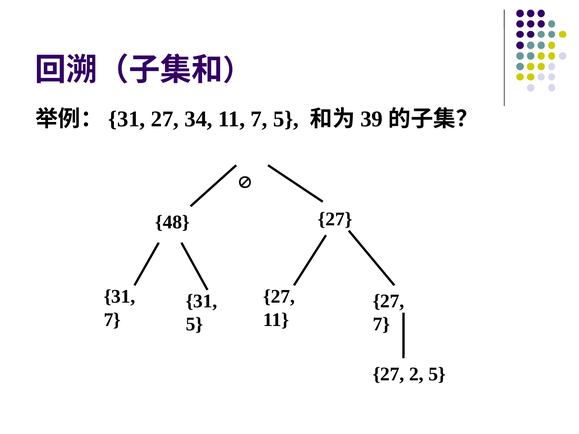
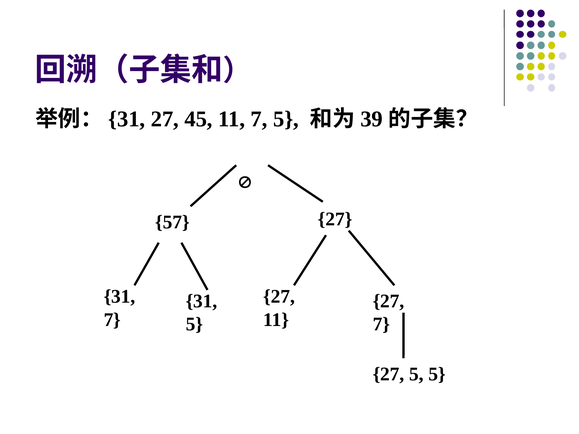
34: 34 -> 45
48: 48 -> 57
27 2: 2 -> 5
